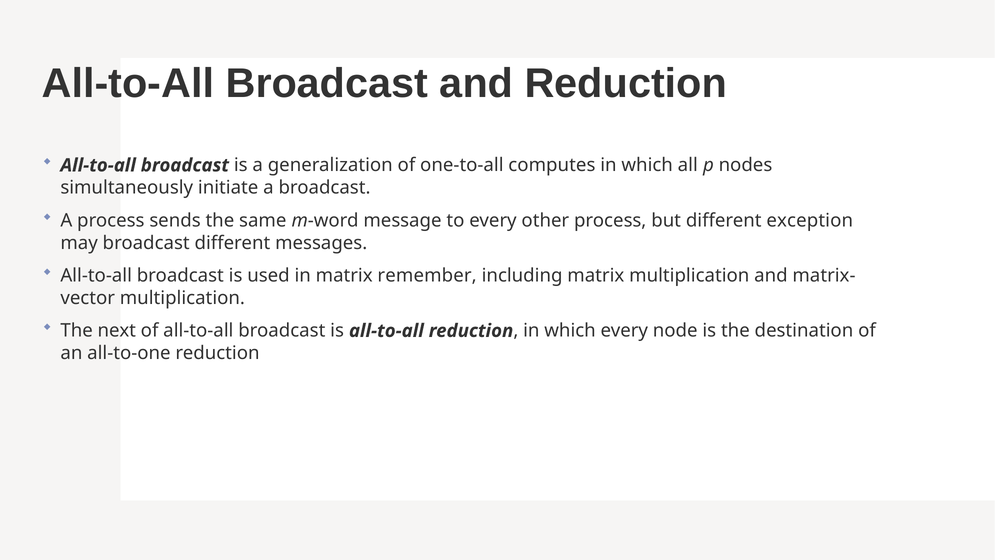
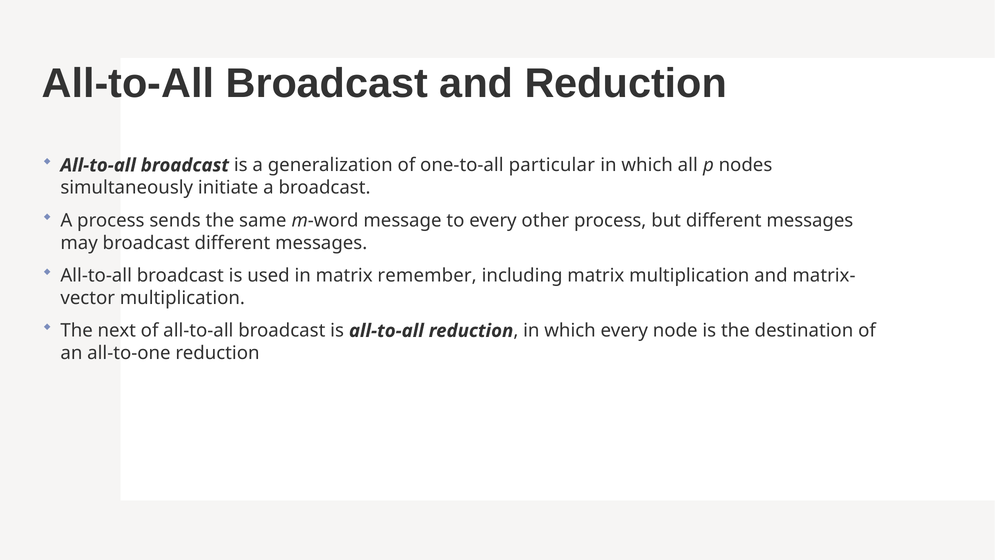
computes: computes -> particular
but different exception: exception -> messages
